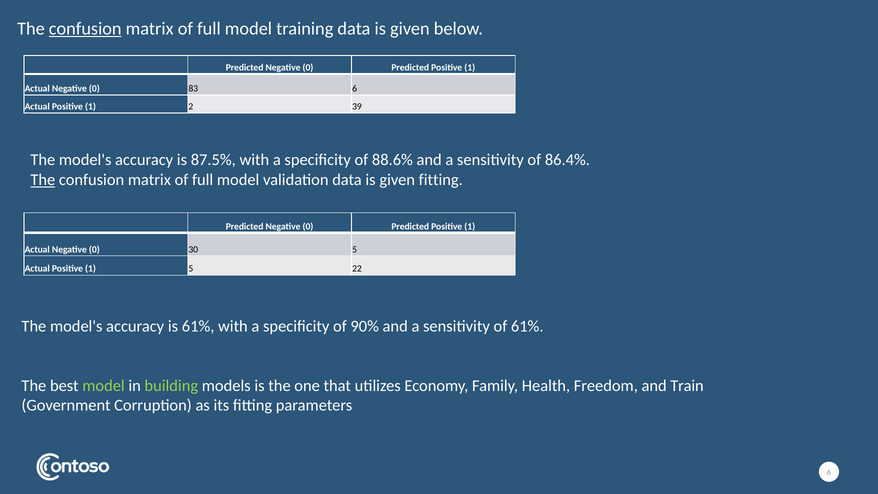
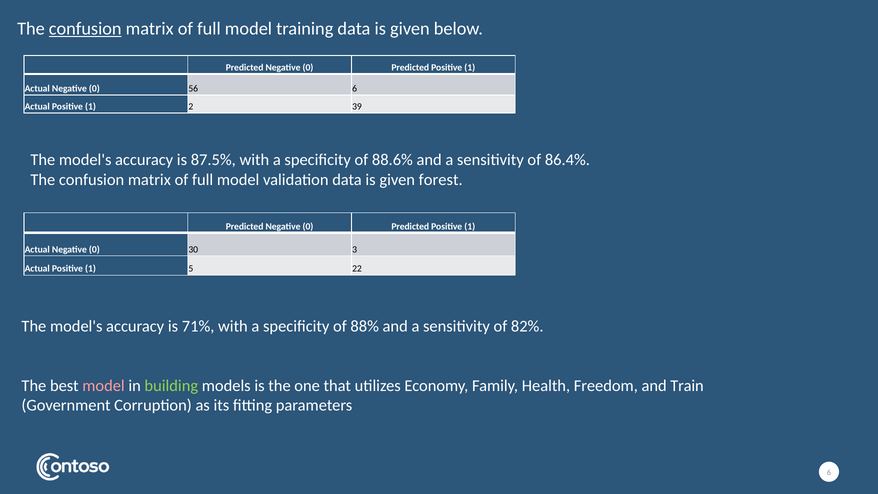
83: 83 -> 56
The at (43, 180) underline: present -> none
given fitting: fitting -> forest
30 5: 5 -> 3
is 61%: 61% -> 71%
90%: 90% -> 88%
of 61%: 61% -> 82%
model at (104, 385) colour: light green -> pink
